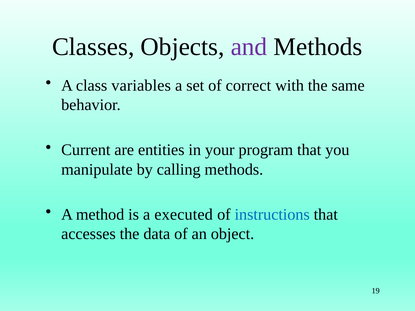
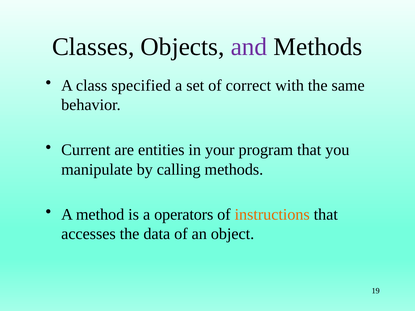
variables: variables -> specified
executed: executed -> operators
instructions colour: blue -> orange
